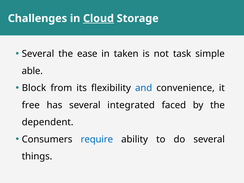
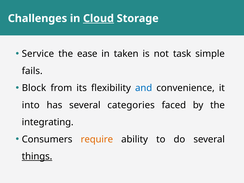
Several at (38, 54): Several -> Service
able: able -> fails
free: free -> into
integrated: integrated -> categories
dependent: dependent -> integrating
require colour: blue -> orange
things underline: none -> present
